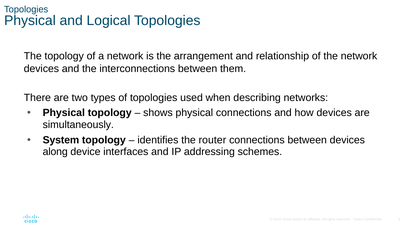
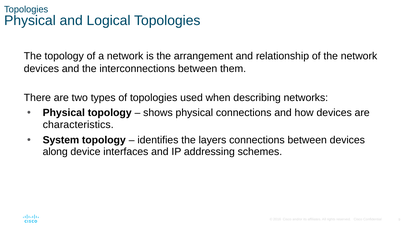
simultaneously: simultaneously -> characteristics
router: router -> layers
